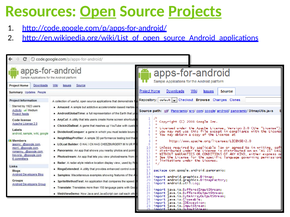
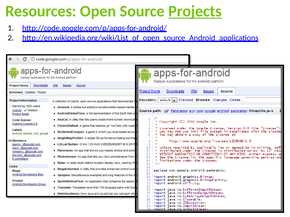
Open underline: present -> none
